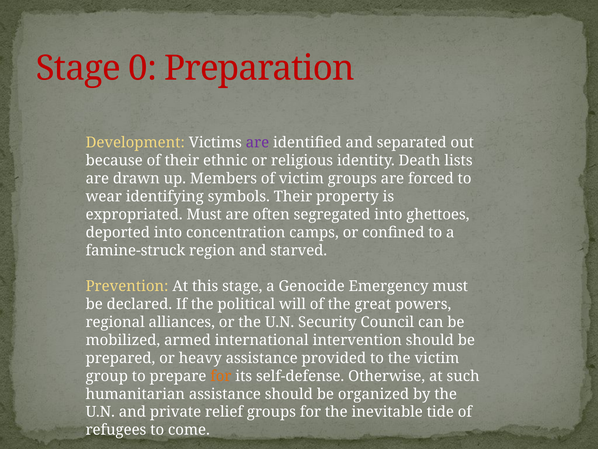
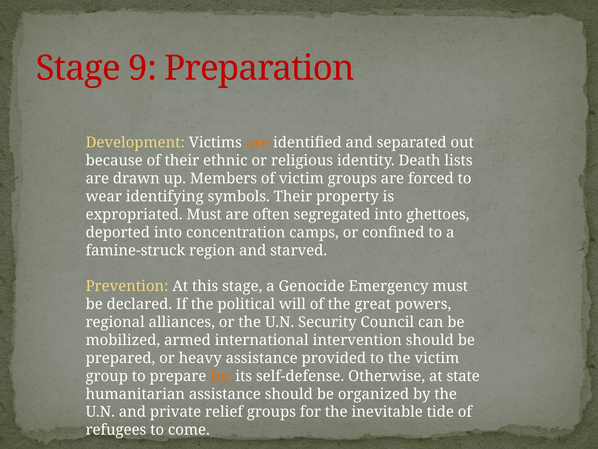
0: 0 -> 9
are at (257, 142) colour: purple -> orange
such: such -> state
